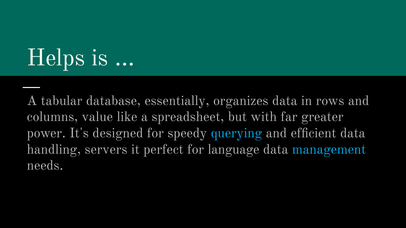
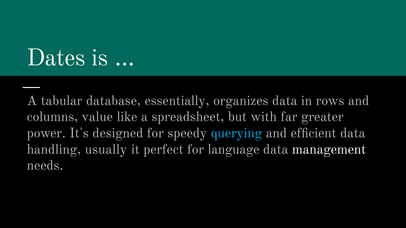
Helps: Helps -> Dates
servers: servers -> usually
management colour: light blue -> white
